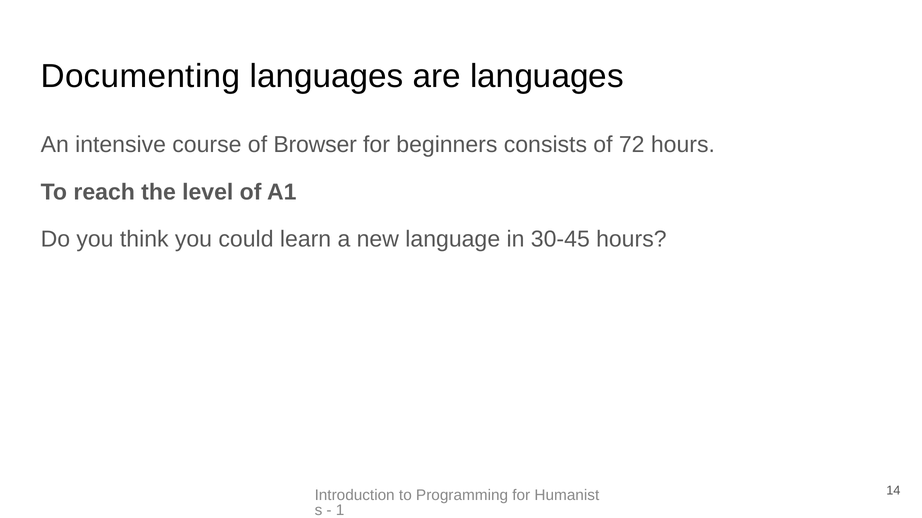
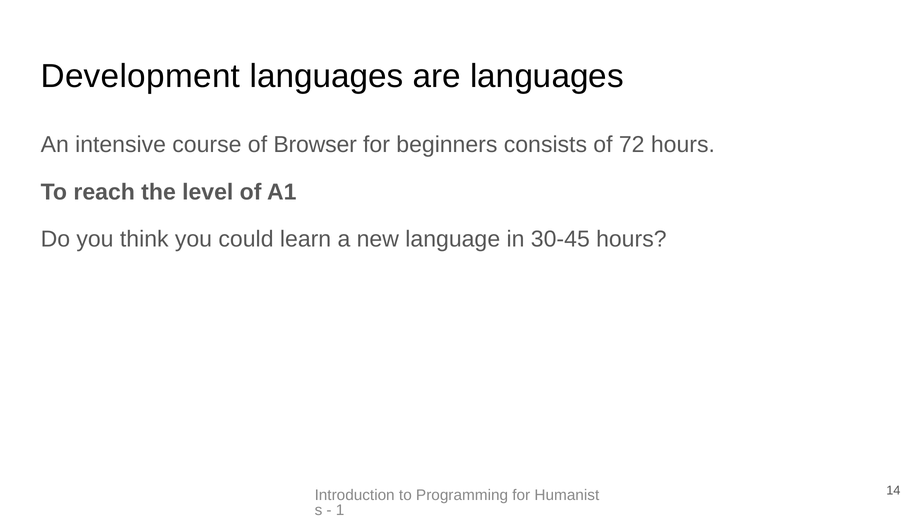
Documenting: Documenting -> Development
